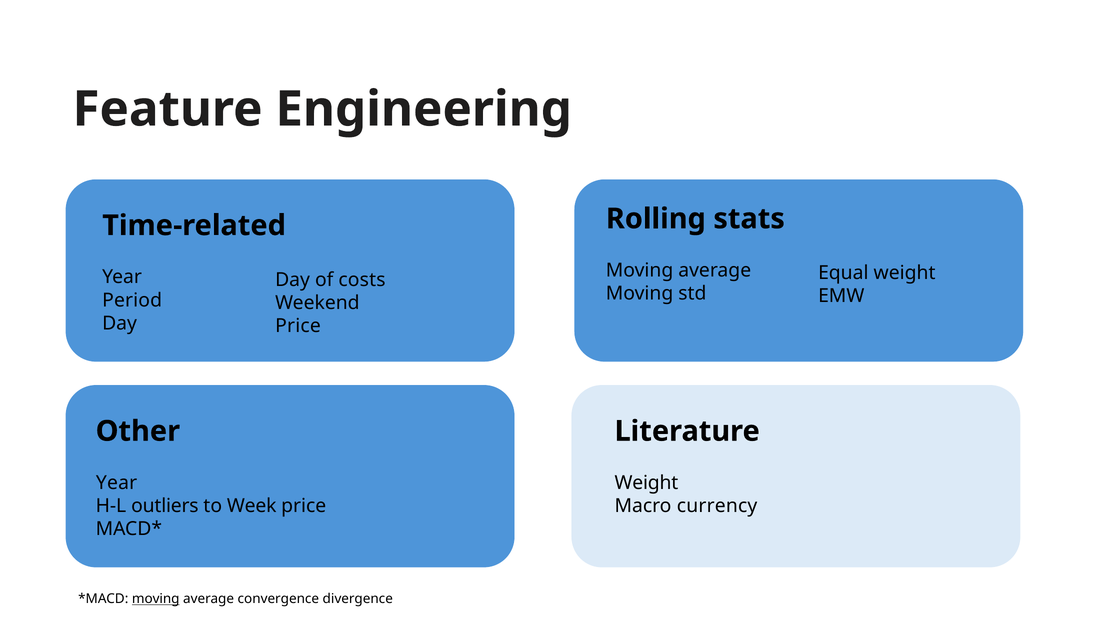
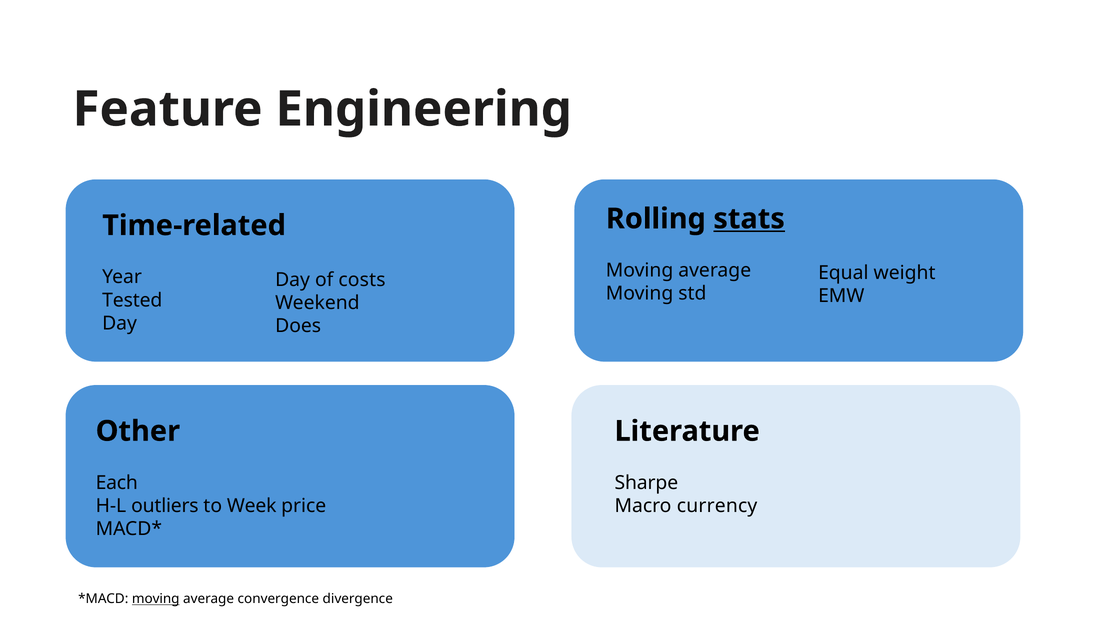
stats underline: none -> present
Period: Period -> Tested
Price at (298, 326): Price -> Does
Year at (117, 483): Year -> Each
Weight at (646, 483): Weight -> Sharpe
